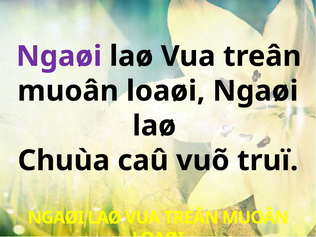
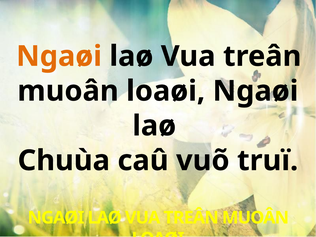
Ngaøi at (59, 56) colour: purple -> orange
